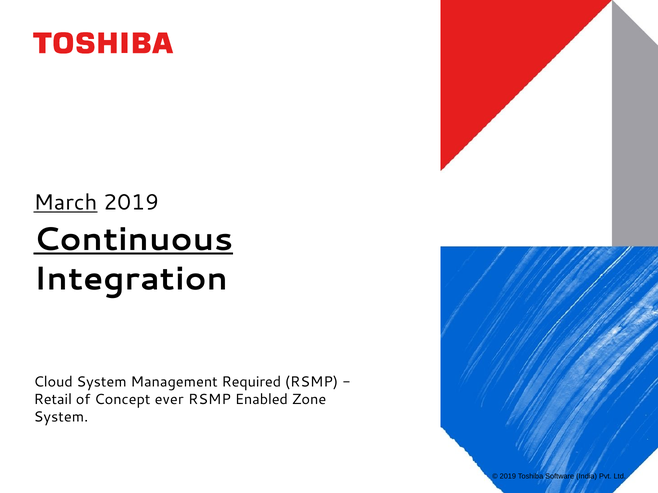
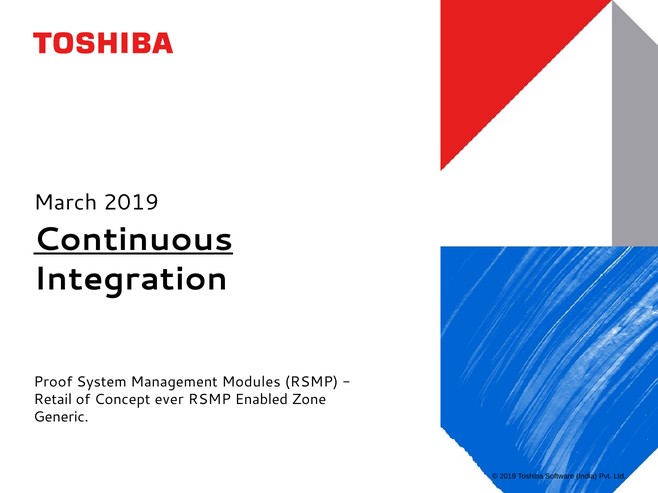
March underline: present -> none
Cloud: Cloud -> Proof
Required: Required -> Modules
System at (61, 417): System -> Generic
